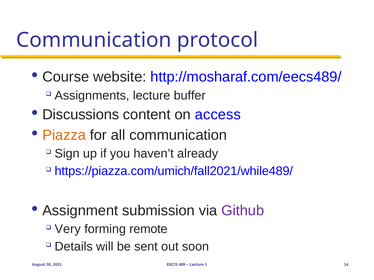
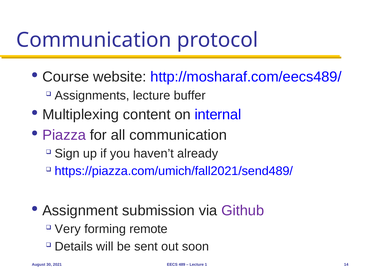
Discussions: Discussions -> Multiplexing
access: access -> internal
Piazza colour: orange -> purple
https://piazza.com/umich/fall2021/while489/: https://piazza.com/umich/fall2021/while489/ -> https://piazza.com/umich/fall2021/send489/
